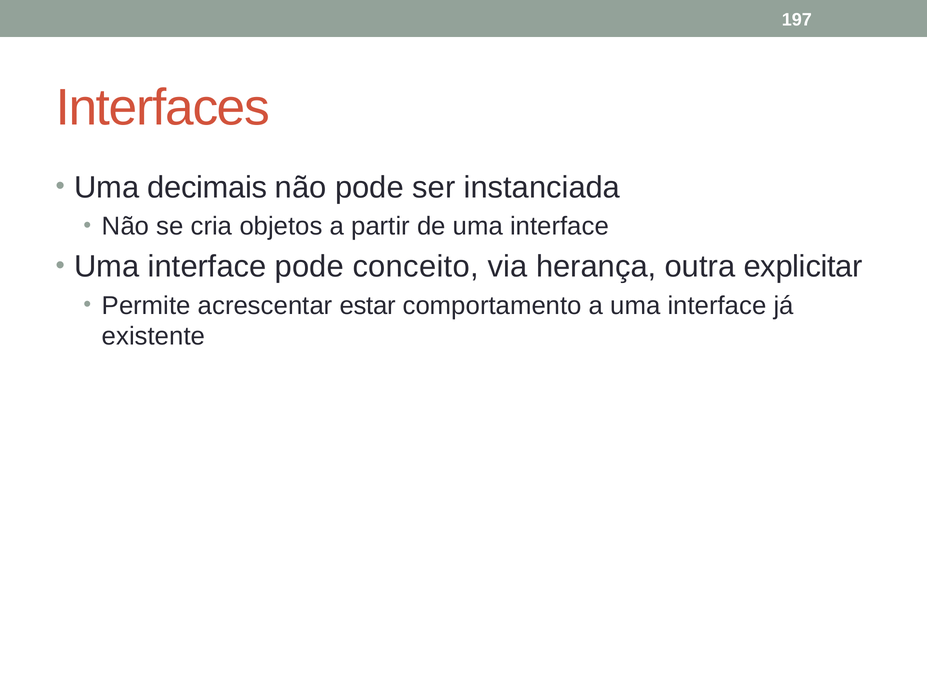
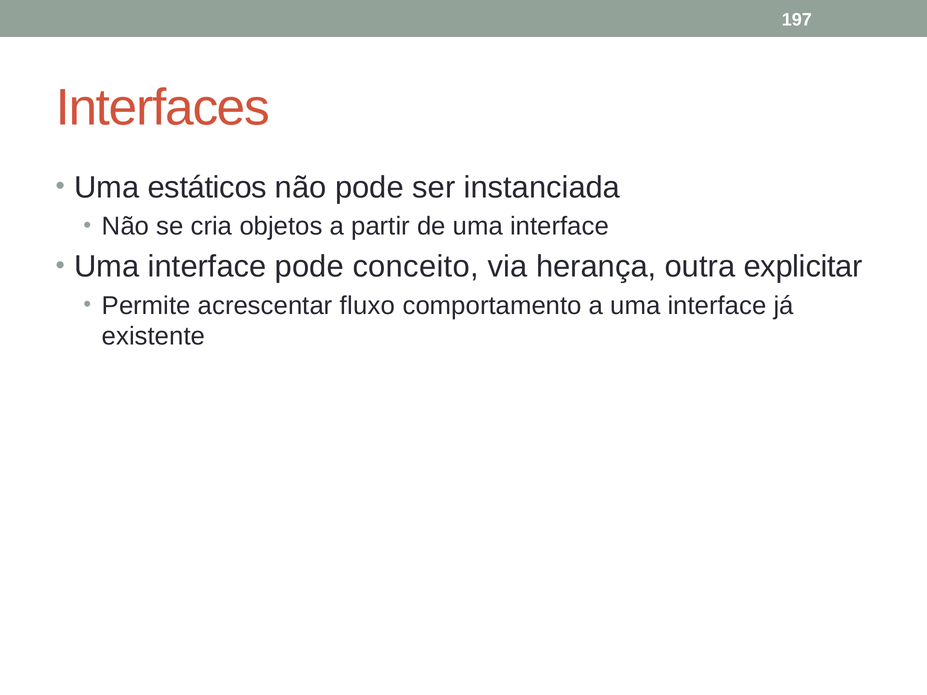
decimais: decimais -> estáticos
estar: estar -> fluxo
